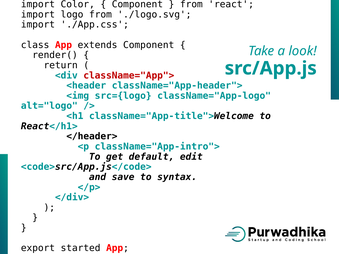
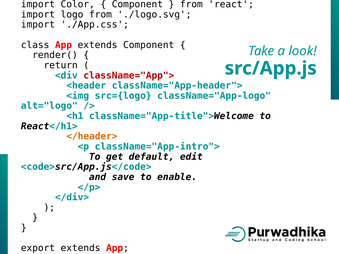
</header> colour: black -> orange
syntax: syntax -> enable
export started: started -> extends
